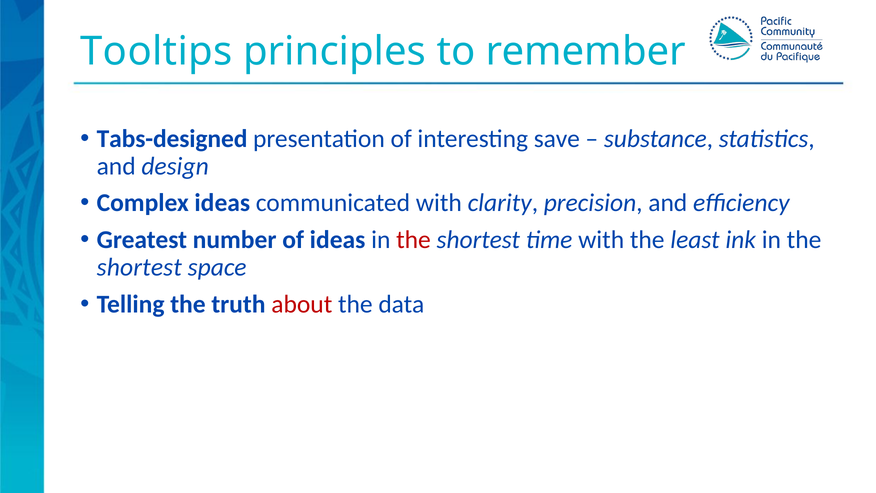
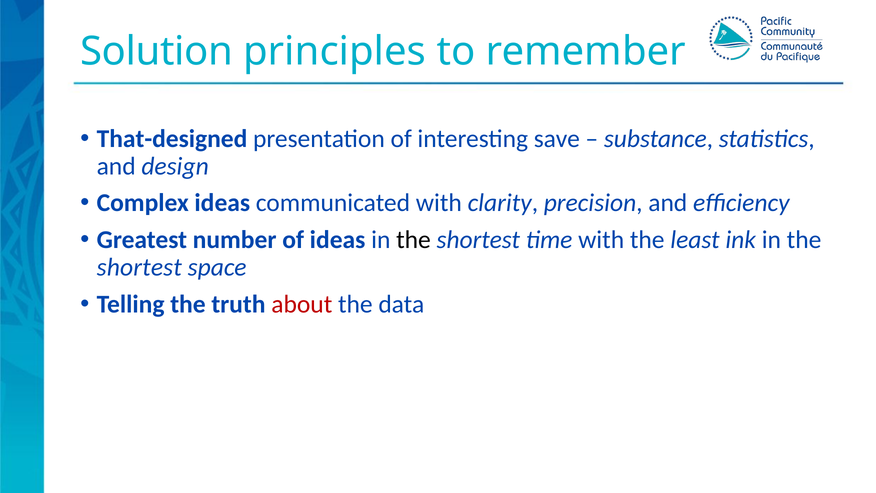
Tooltips: Tooltips -> Solution
Tabs-designed: Tabs-designed -> That-designed
the at (413, 240) colour: red -> black
